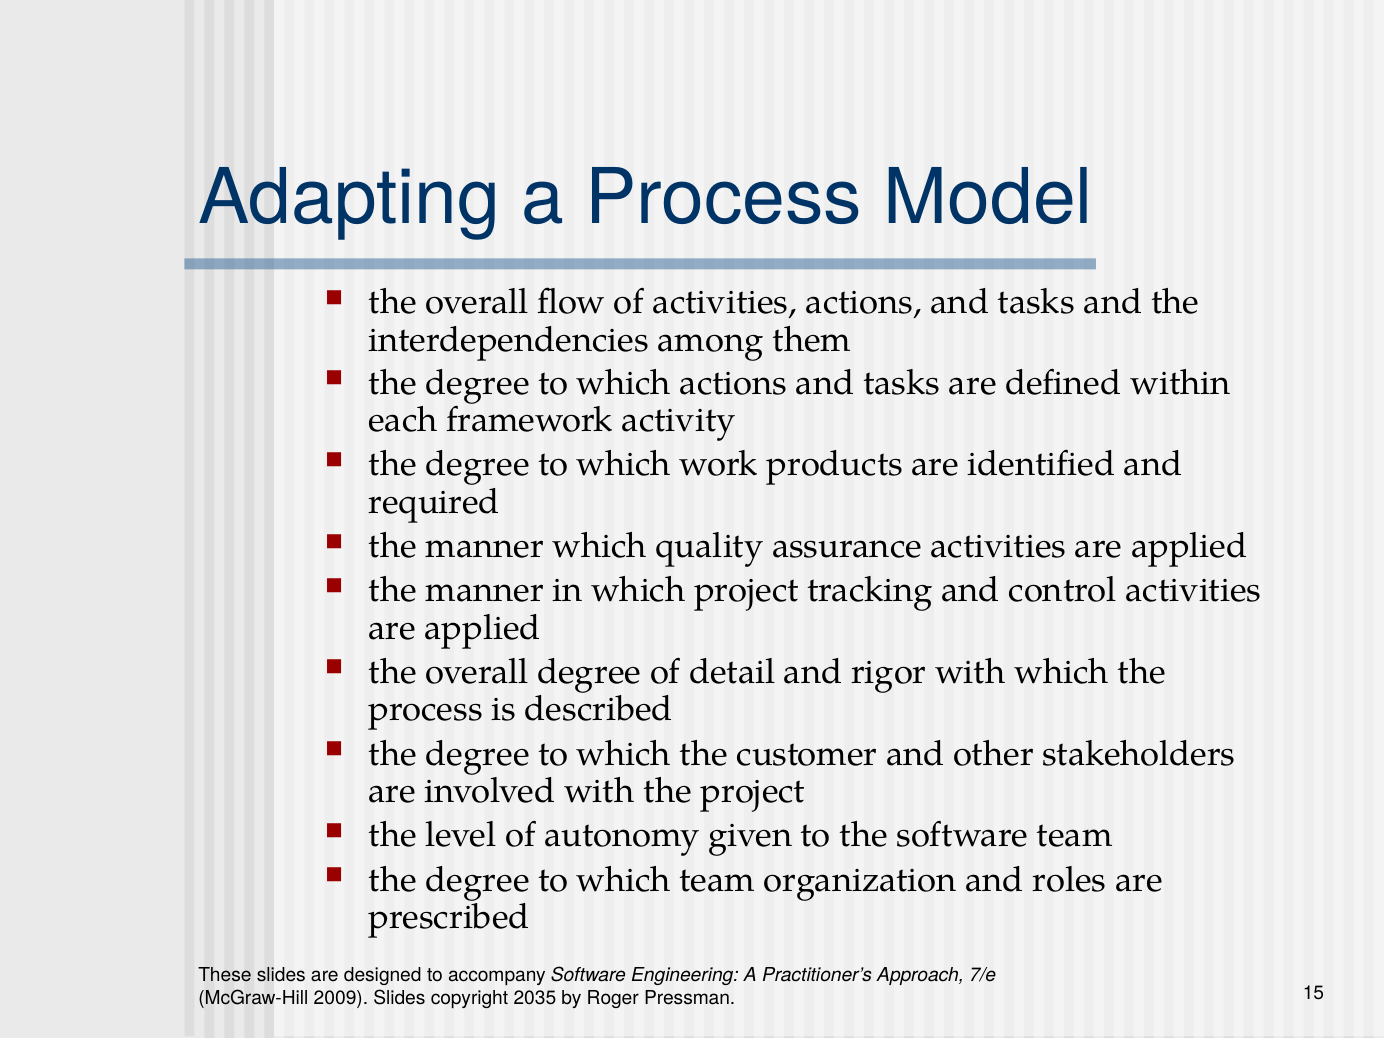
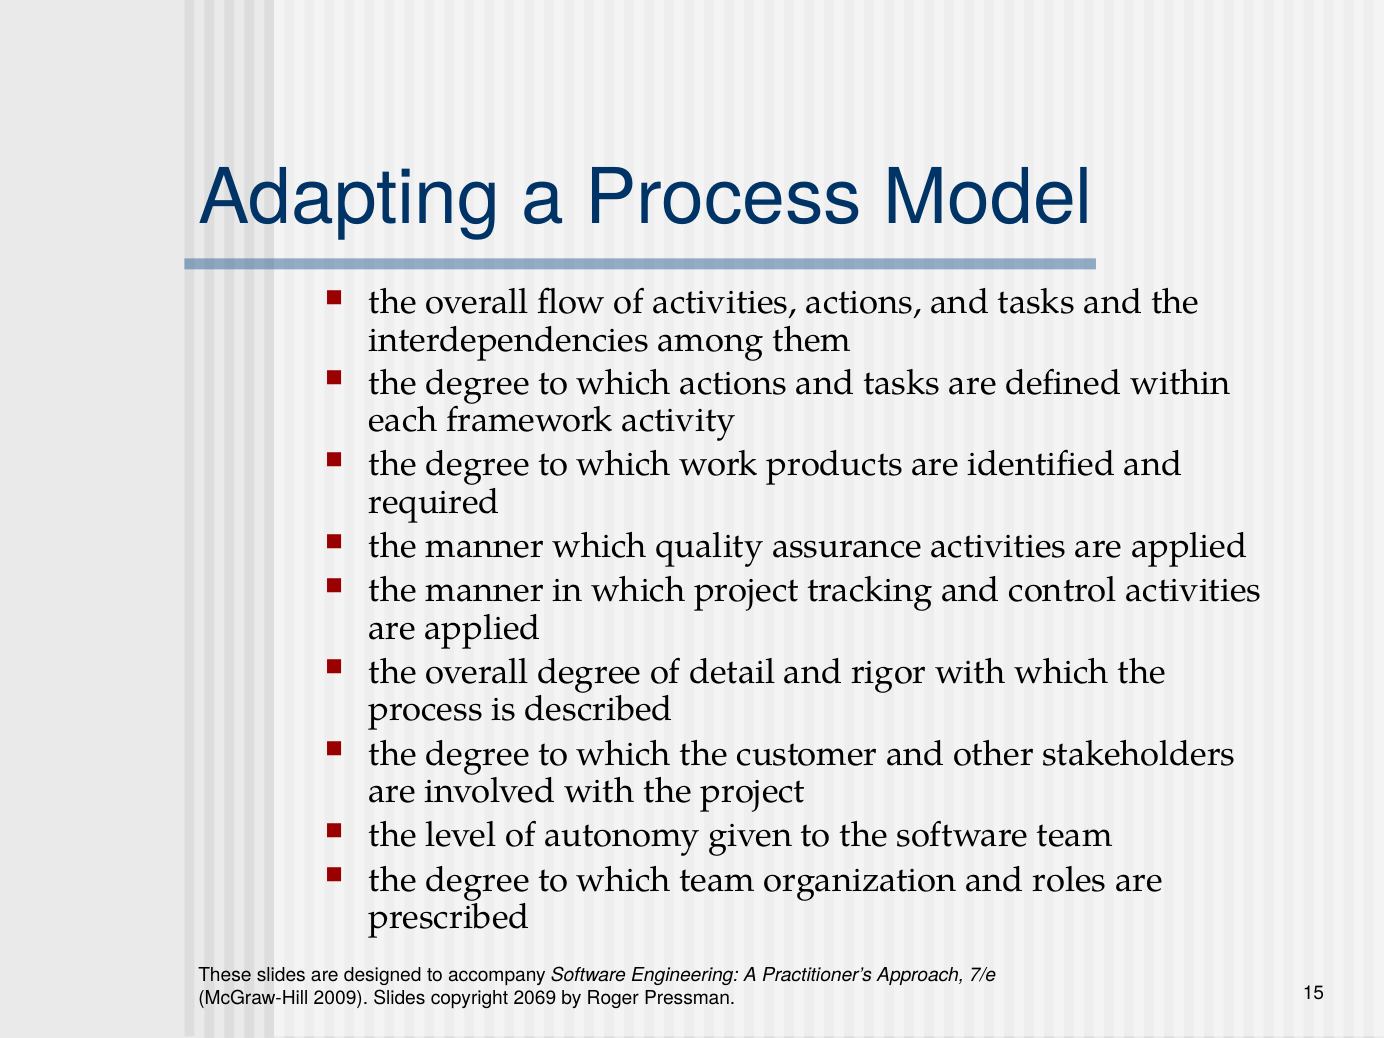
2035: 2035 -> 2069
